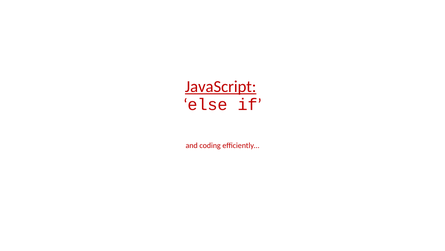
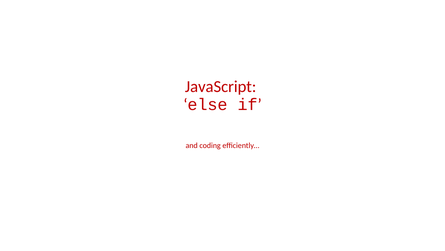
JavaScript underline: present -> none
